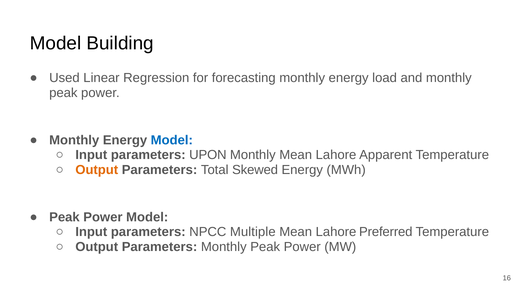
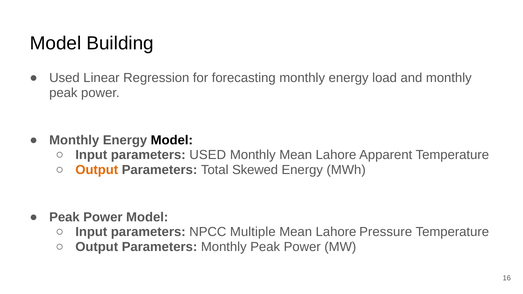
Model at (172, 140) colour: blue -> black
parameters UPON: UPON -> USED
Preferred: Preferred -> Pressure
